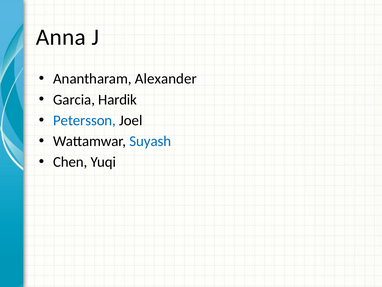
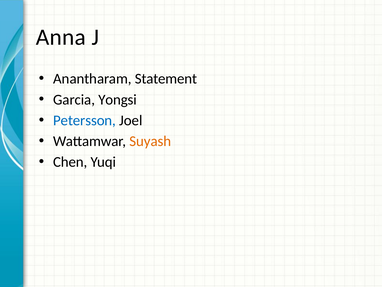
Alexander: Alexander -> Statement
Hardik: Hardik -> Yongsi
Suyash colour: blue -> orange
